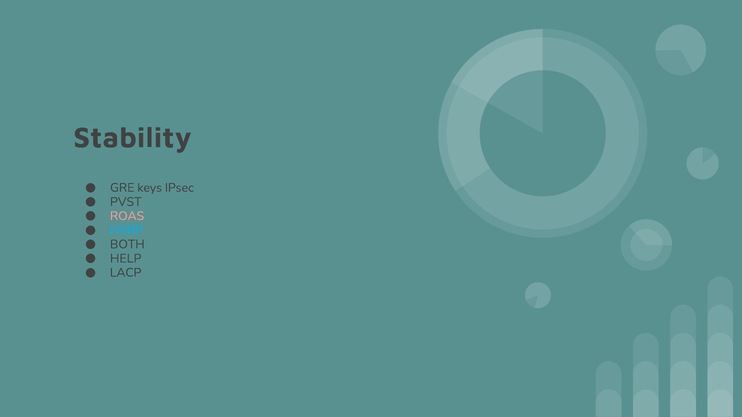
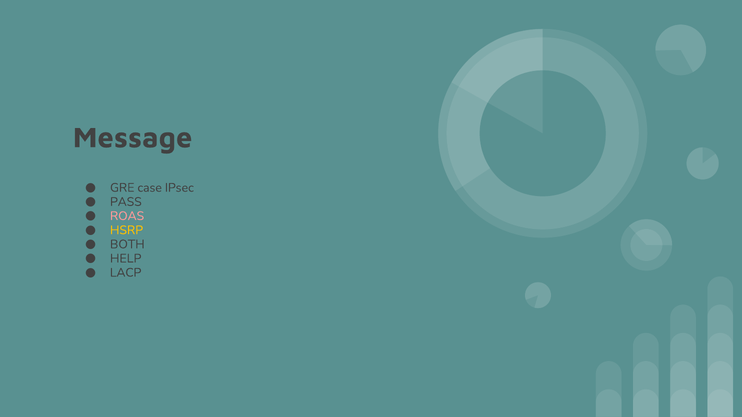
Stability: Stability -> Message
keys: keys -> case
PVST: PVST -> PASS
HSRP colour: light blue -> yellow
